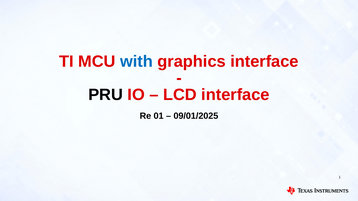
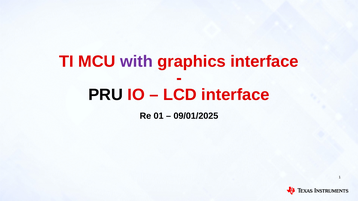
with colour: blue -> purple
